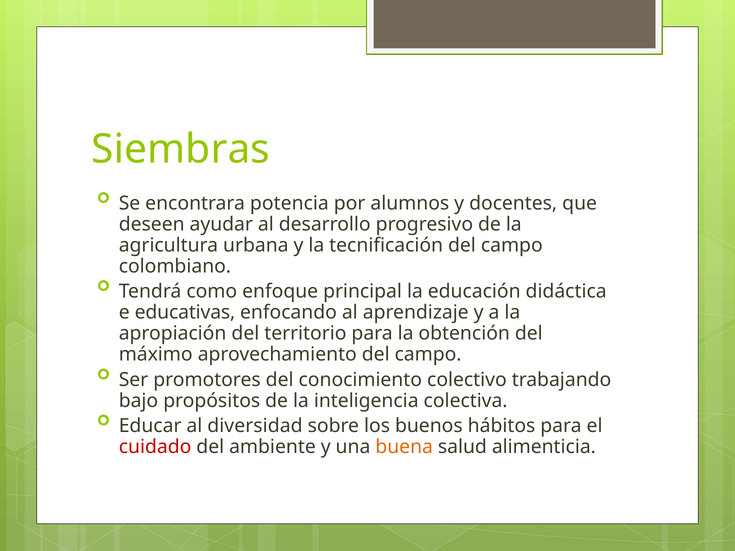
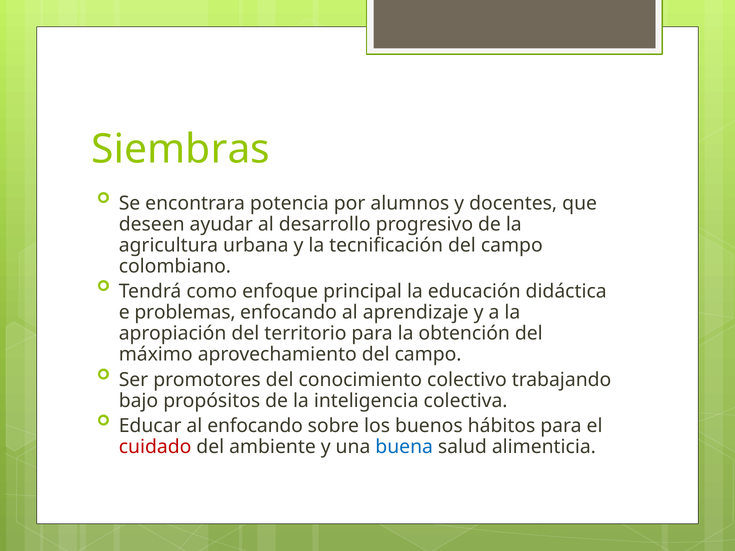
educativas: educativas -> problemas
al diversidad: diversidad -> enfocando
buena colour: orange -> blue
